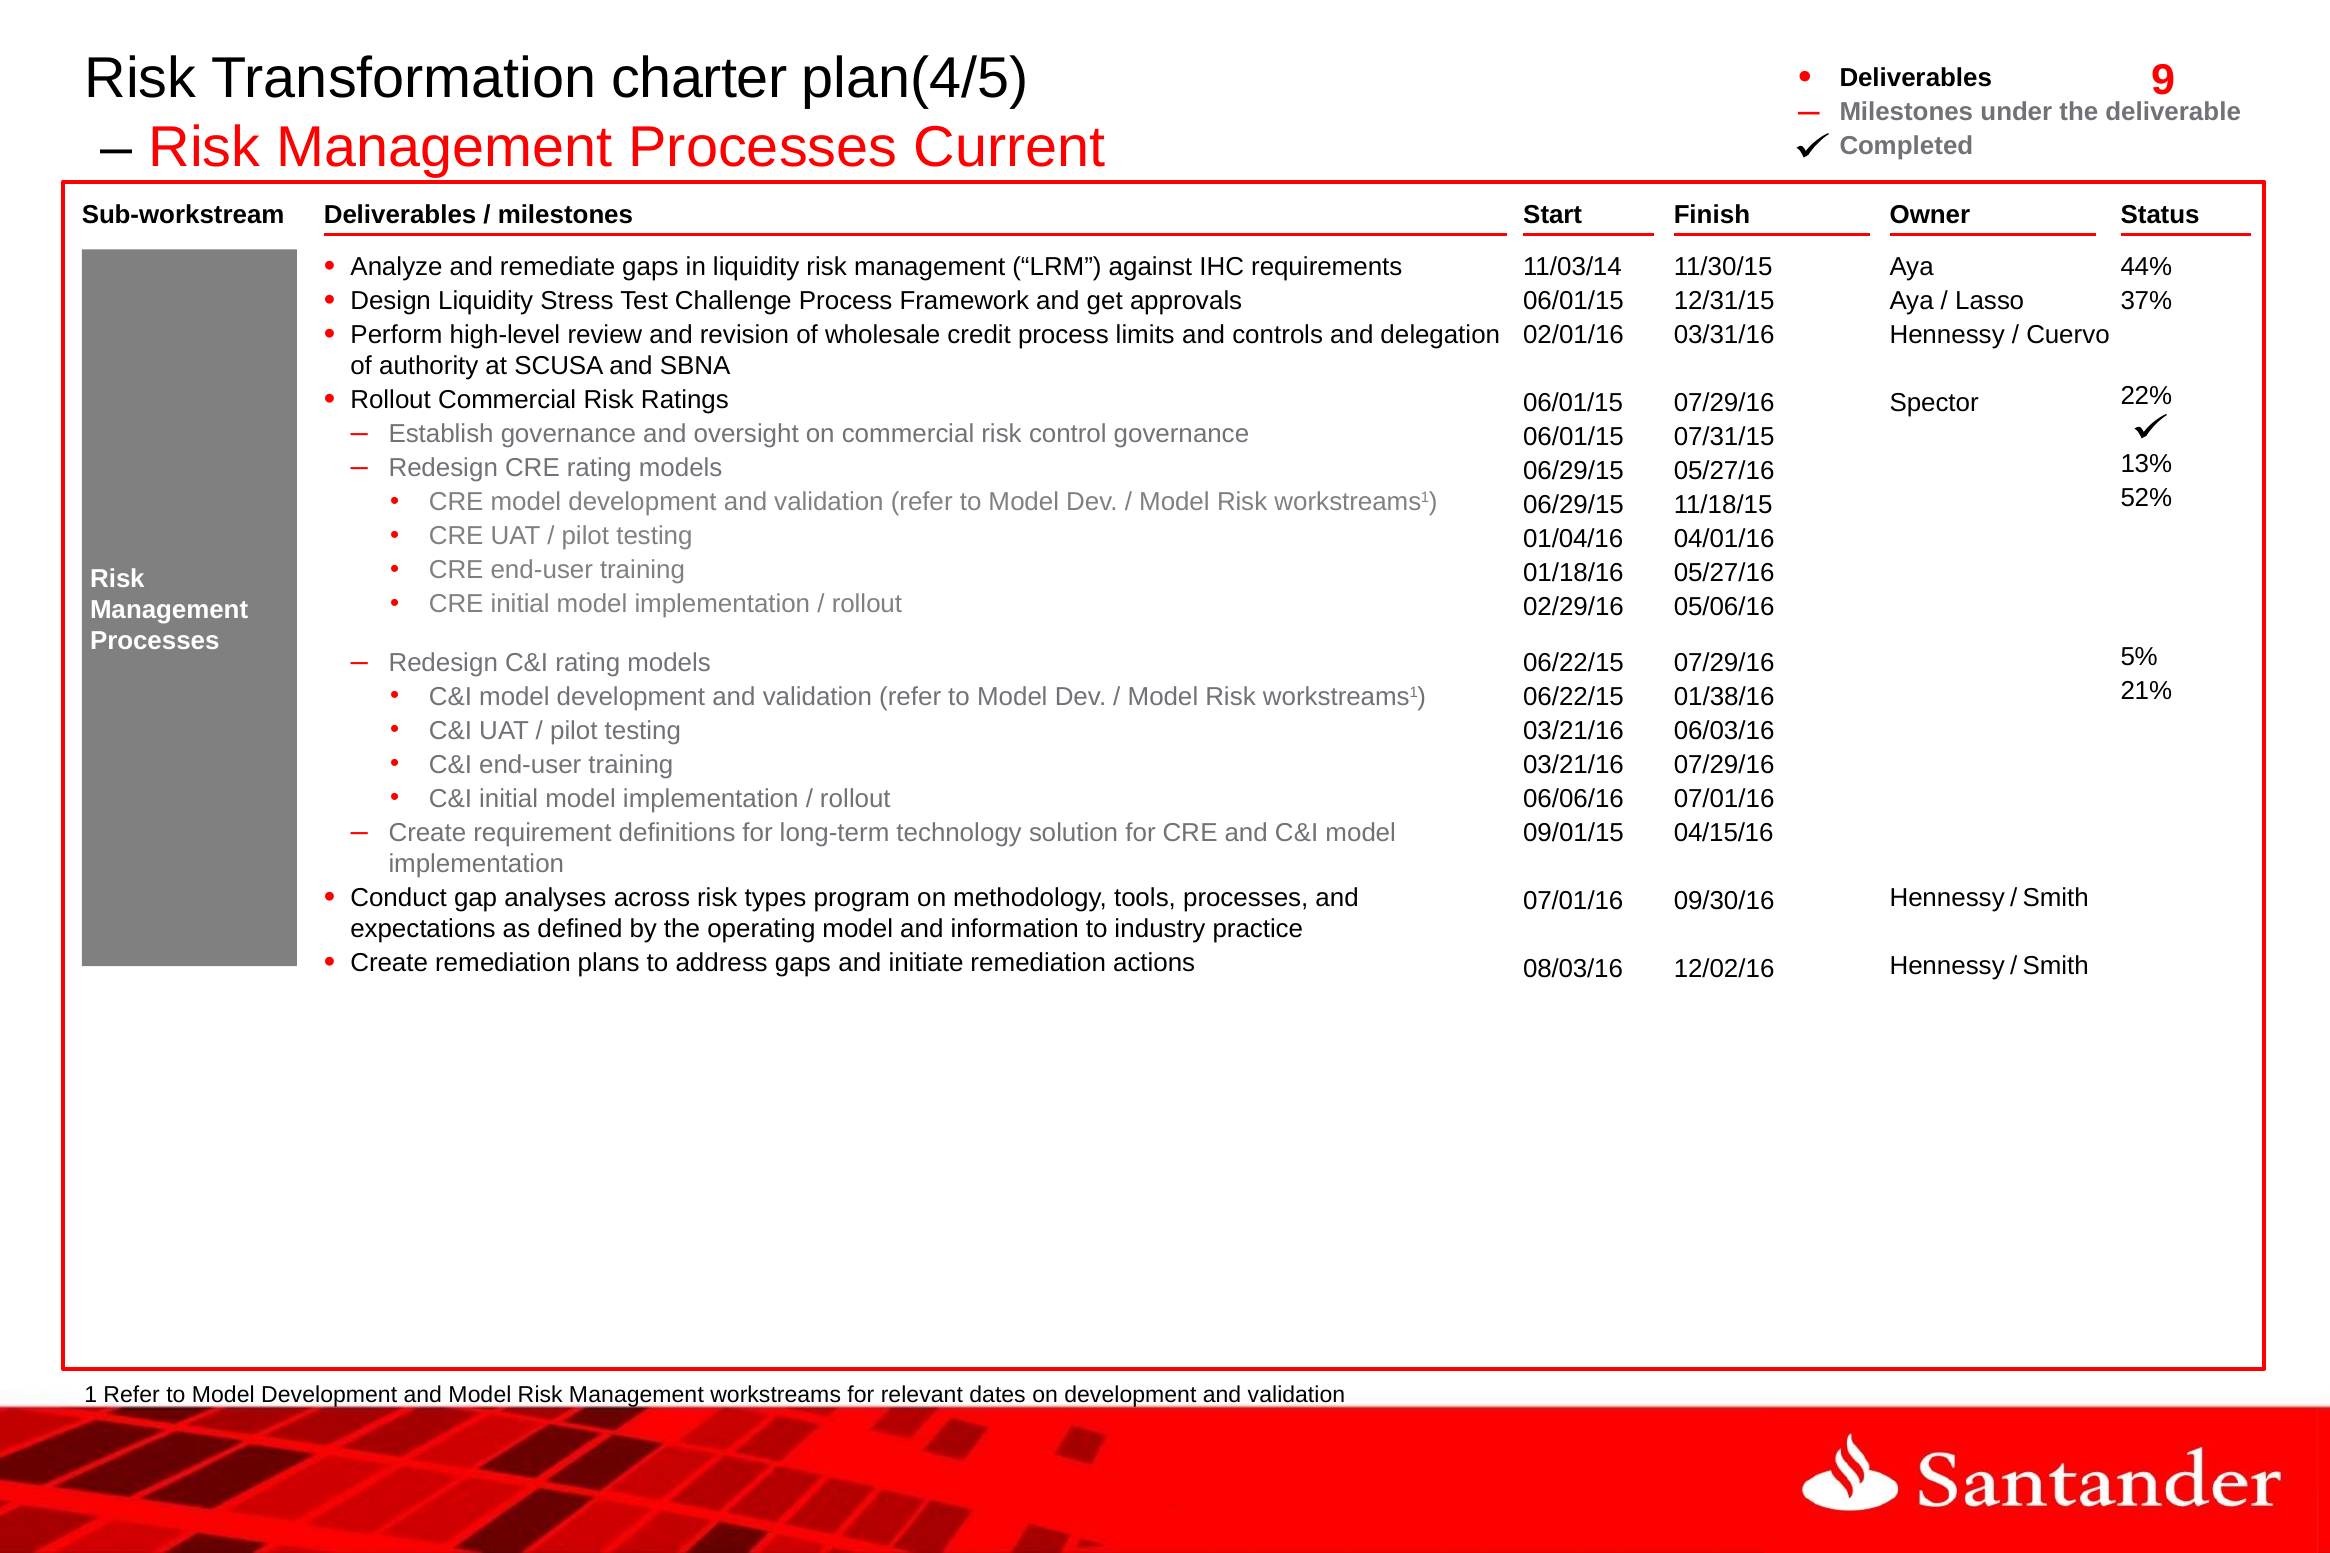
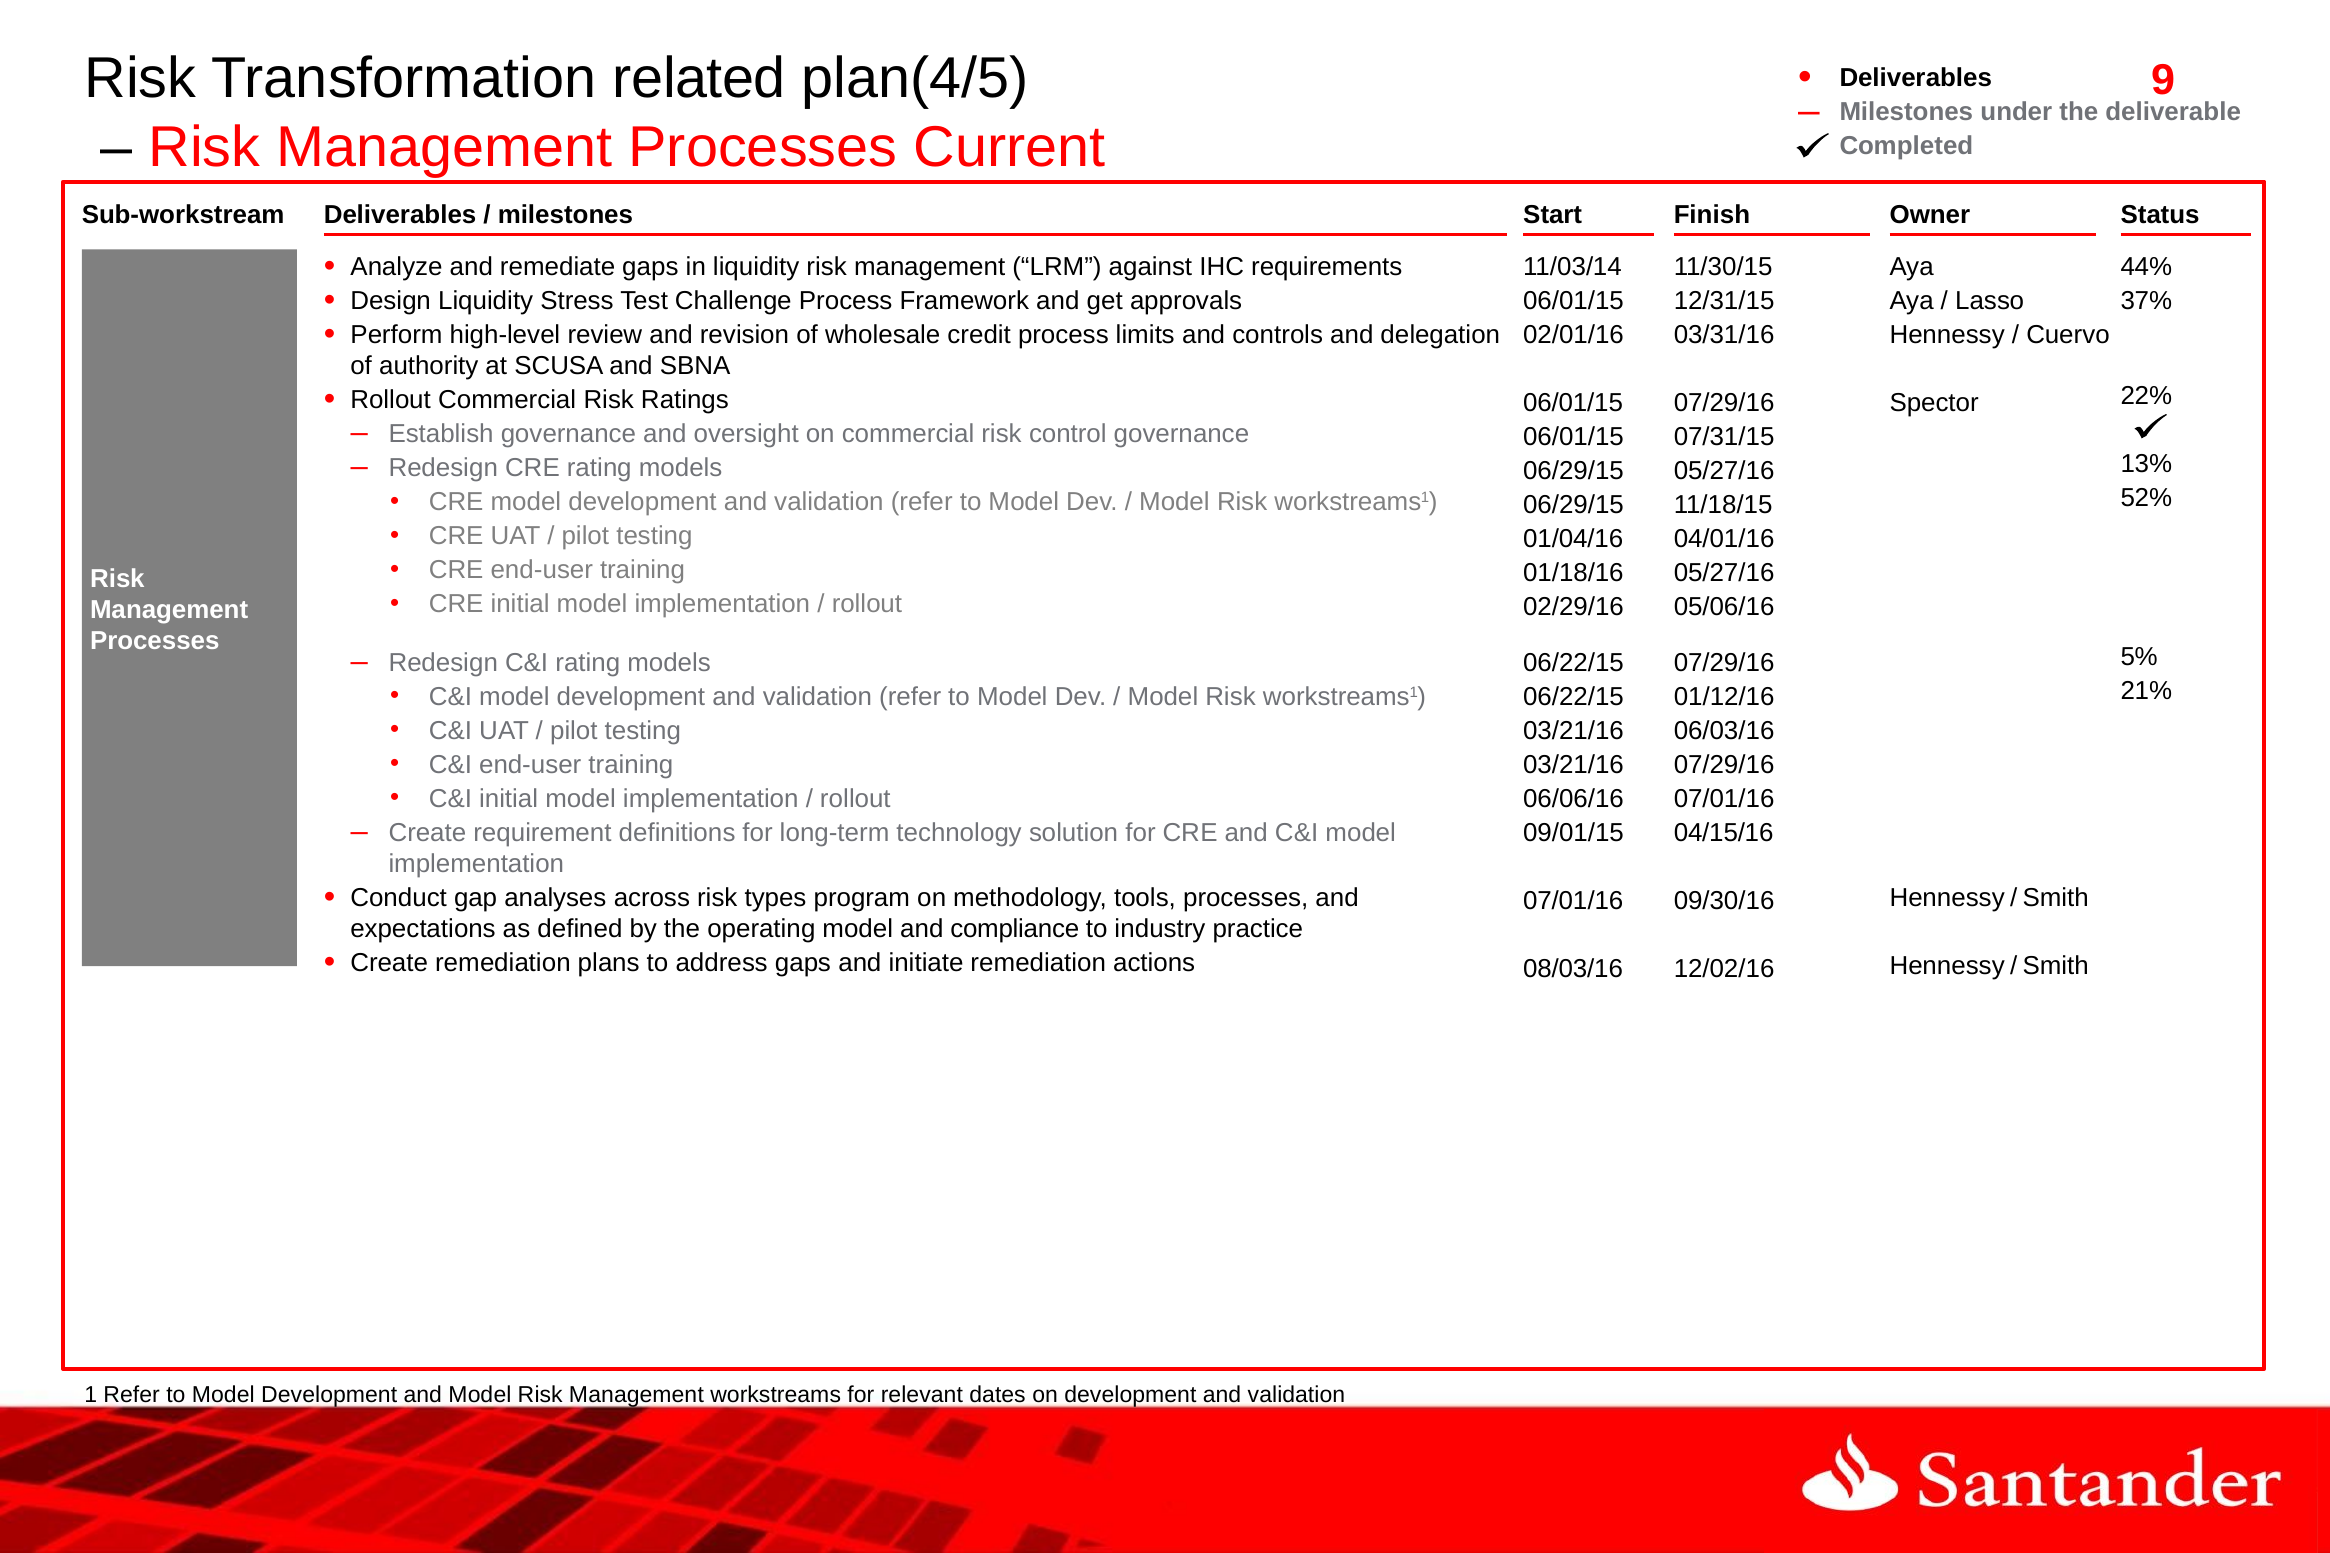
charter: charter -> related
01/38/16: 01/38/16 -> 01/12/16
information: information -> compliance
